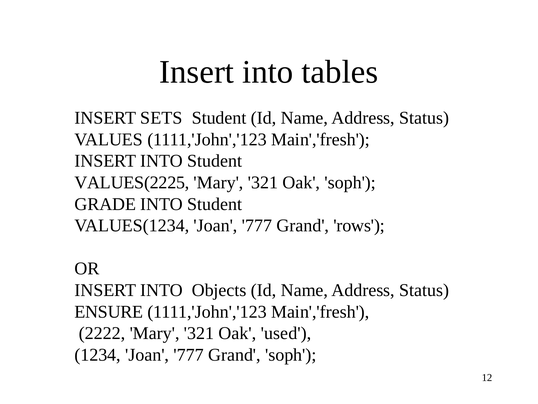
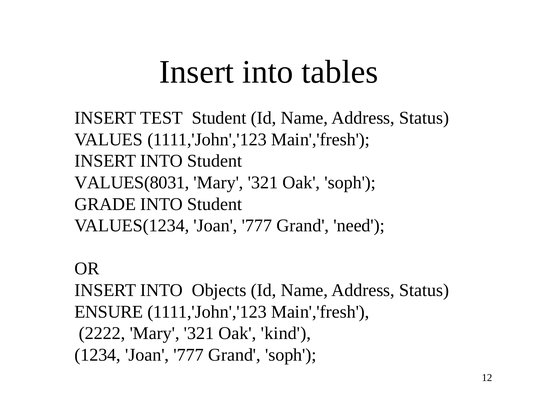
SETS: SETS -> TEST
VALUES(2225: VALUES(2225 -> VALUES(8031
rows: rows -> need
used: used -> kind
